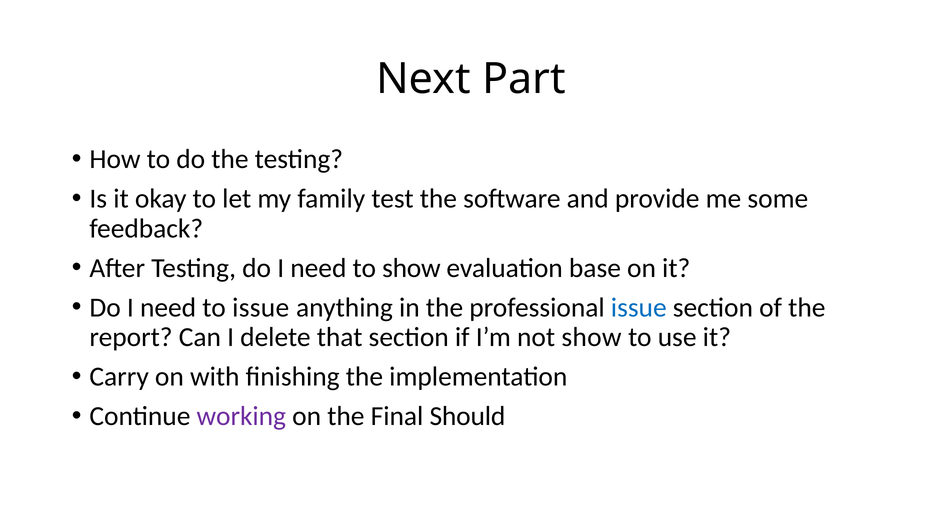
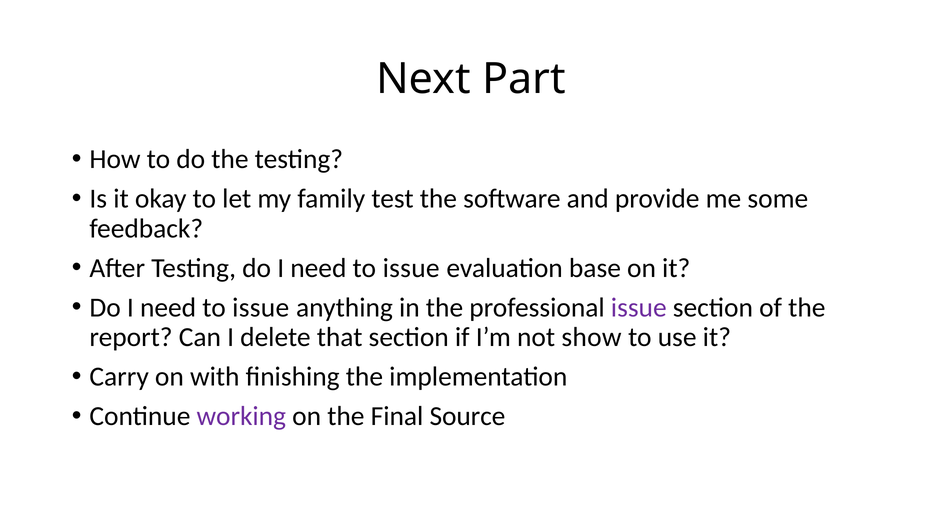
show at (411, 268): show -> issue
issue at (639, 307) colour: blue -> purple
Should: Should -> Source
